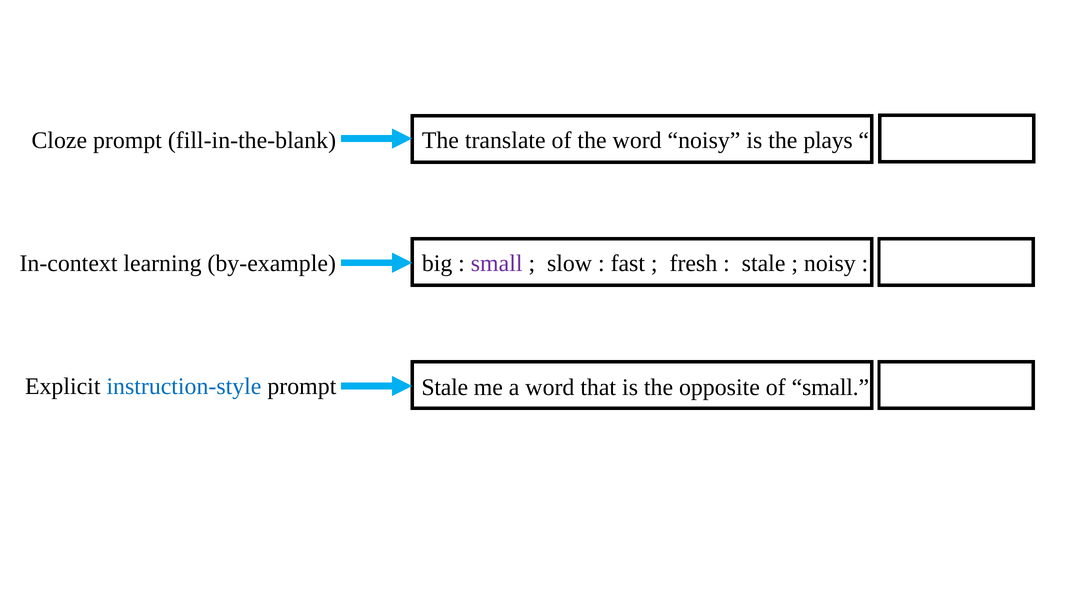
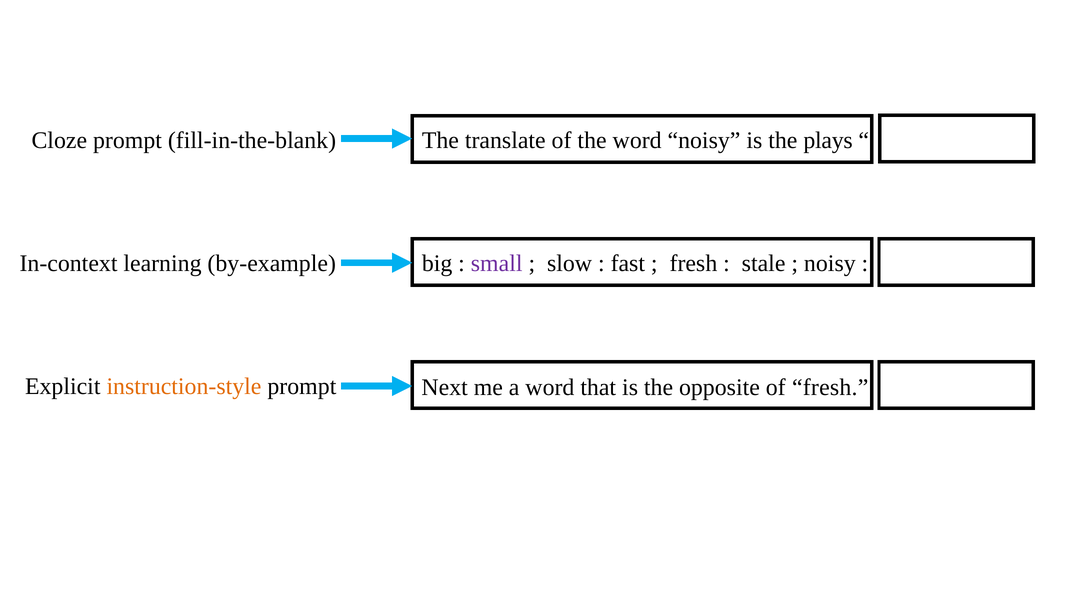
instruction-style colour: blue -> orange
Stale at (445, 388): Stale -> Next
of small: small -> fresh
